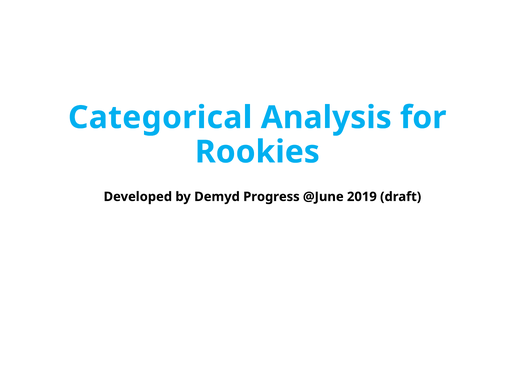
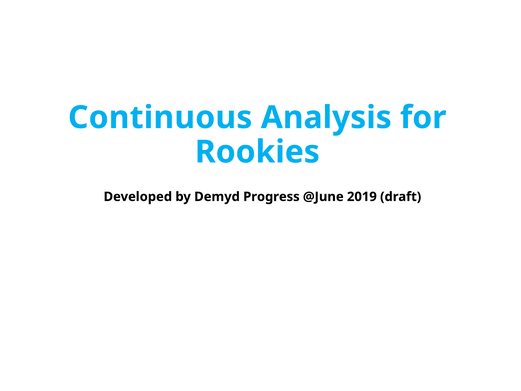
Categorical: Categorical -> Continuous
